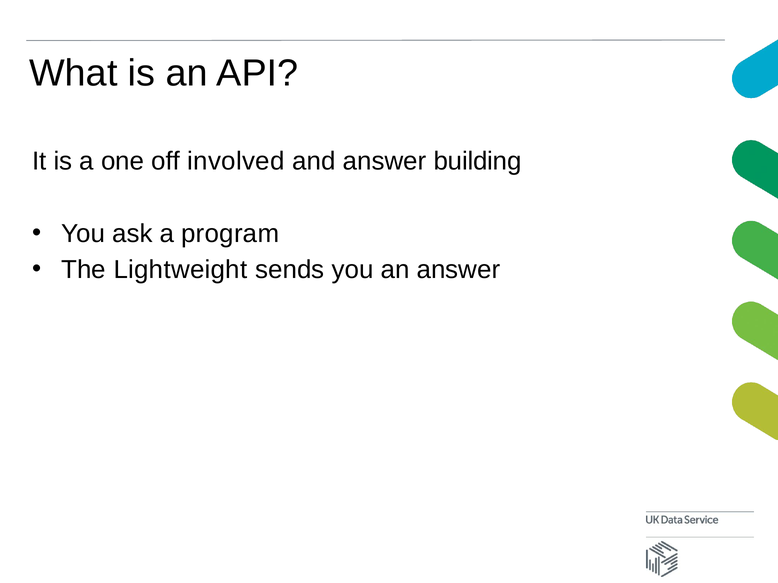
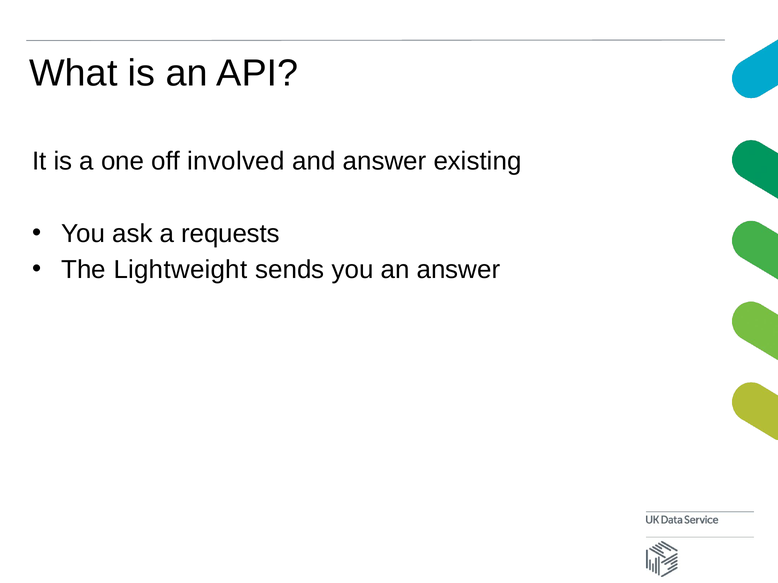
building: building -> existing
program: program -> requests
